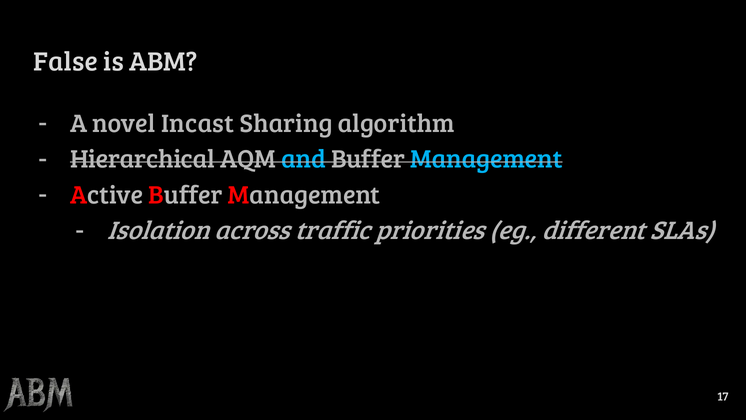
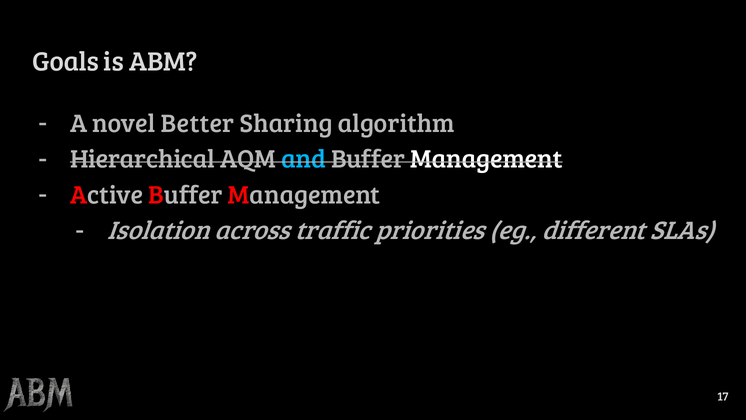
False: False -> Goals
Incast: Incast -> Better
Management at (486, 159) colour: light blue -> white
